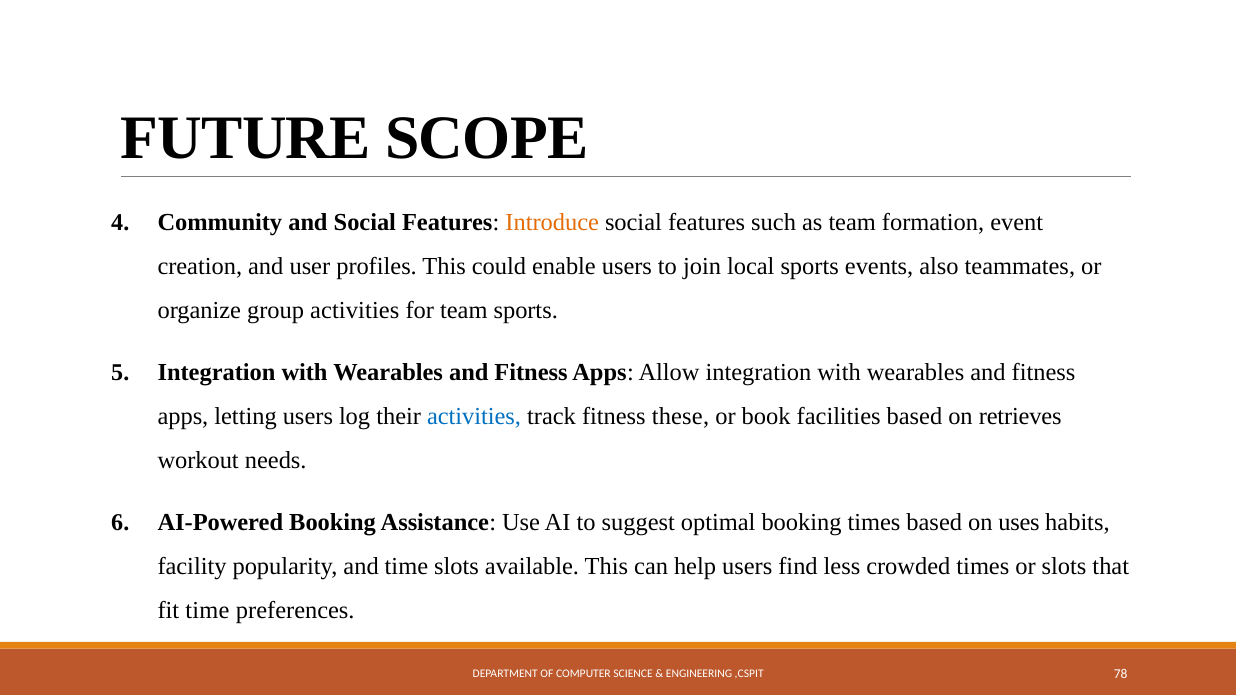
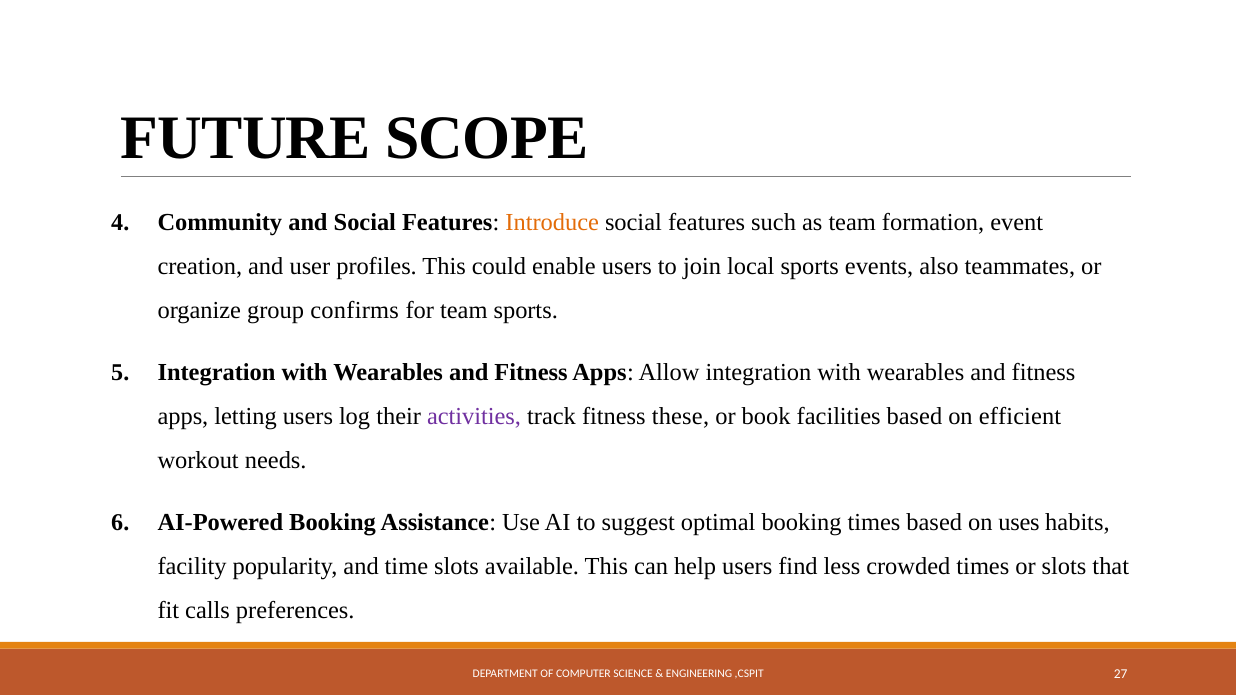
group activities: activities -> confirms
activities at (474, 417) colour: blue -> purple
retrieves: retrieves -> efficient
fit time: time -> calls
78: 78 -> 27
